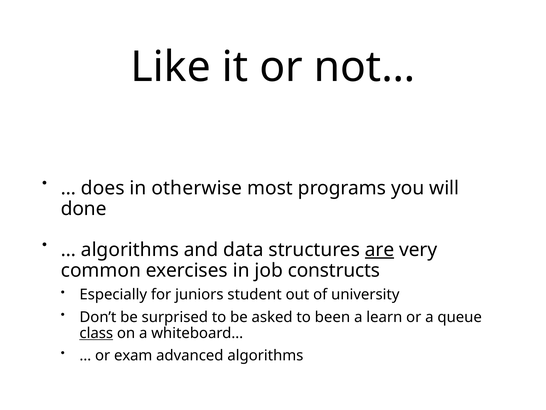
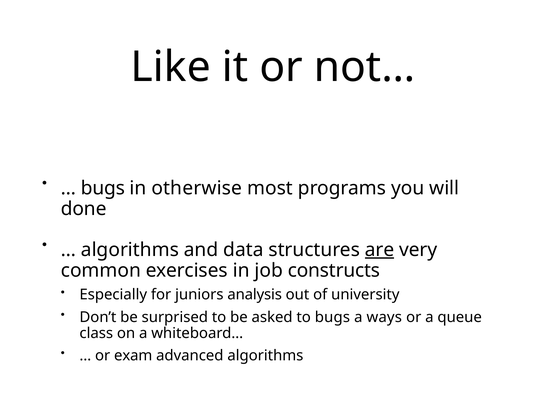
does at (103, 188): does -> bugs
student: student -> analysis
to been: been -> bugs
learn: learn -> ways
class underline: present -> none
